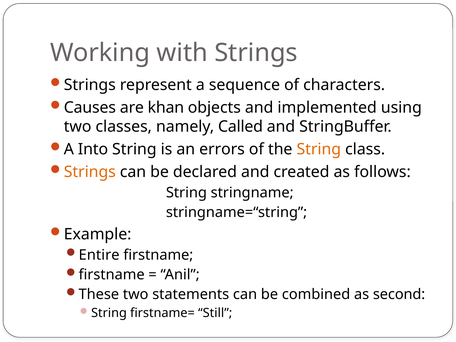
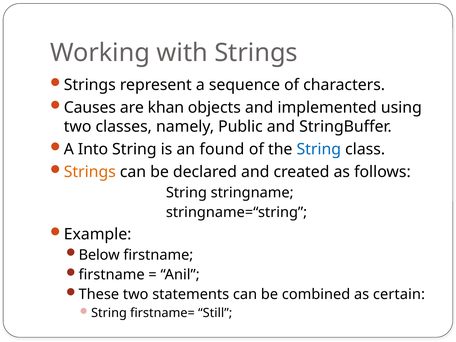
Called: Called -> Public
errors: errors -> found
String at (319, 149) colour: orange -> blue
Entire: Entire -> Below
second: second -> certain
